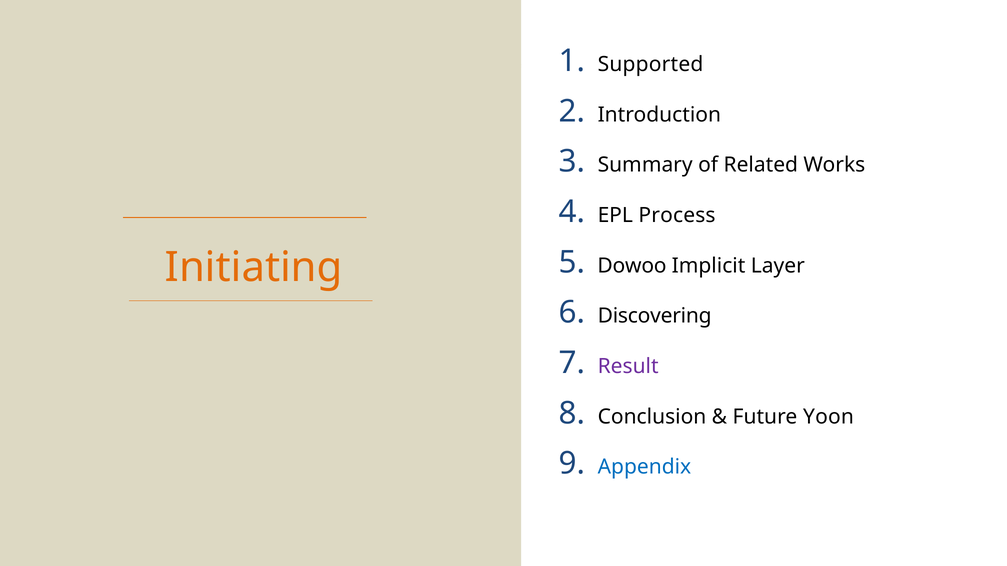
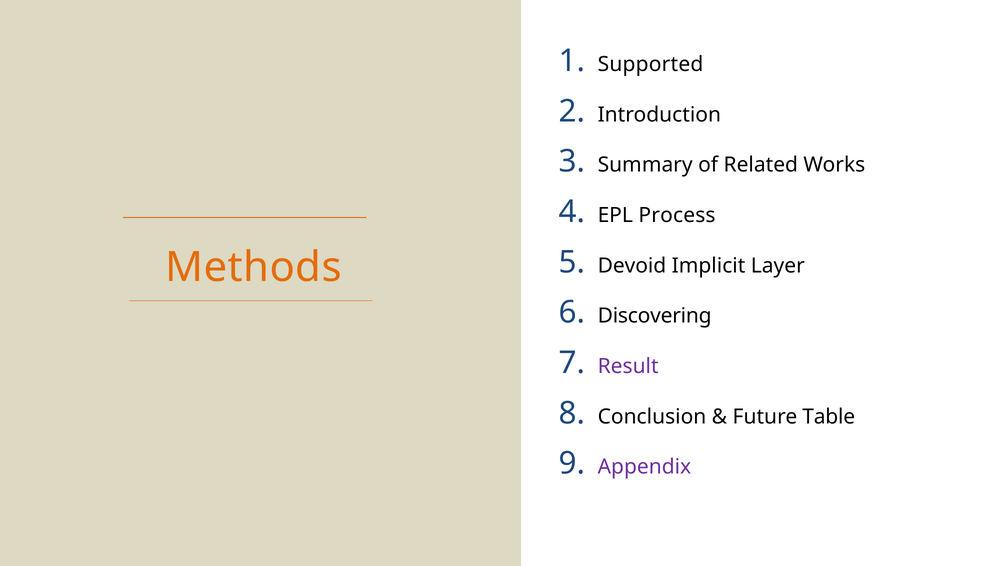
Dowoo: Dowoo -> Devoid
Initiating: Initiating -> Methods
Future Yoon: Yoon -> Table
Appendix colour: blue -> purple
